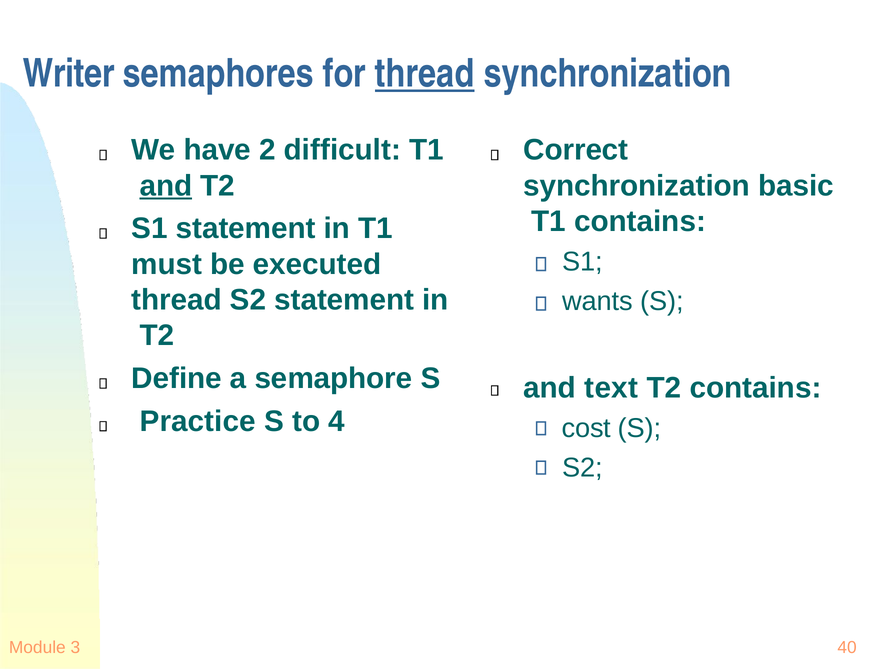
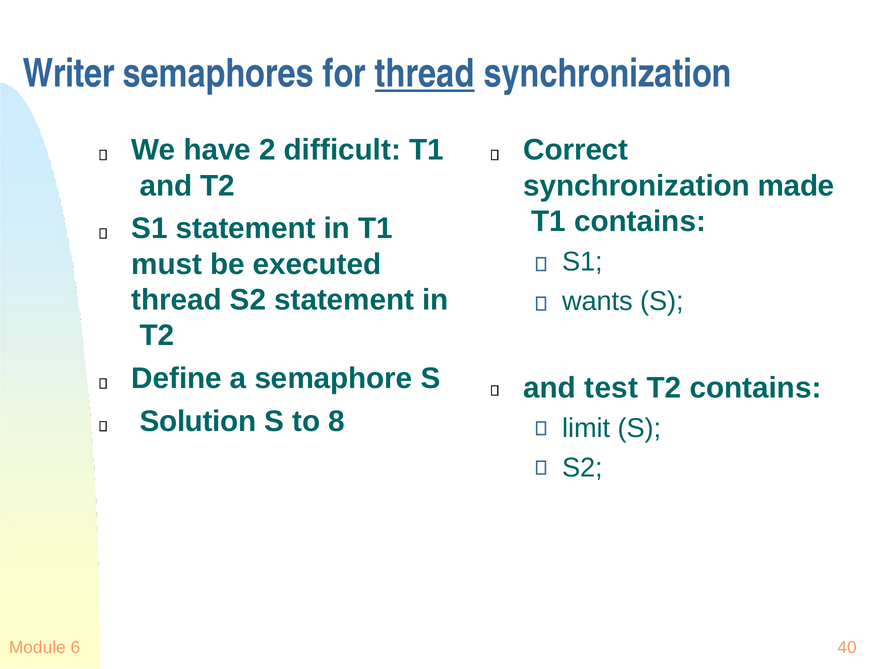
and at (166, 186) underline: present -> none
basic: basic -> made
text: text -> test
Practice: Practice -> Solution
4: 4 -> 8
cost: cost -> limit
3: 3 -> 6
